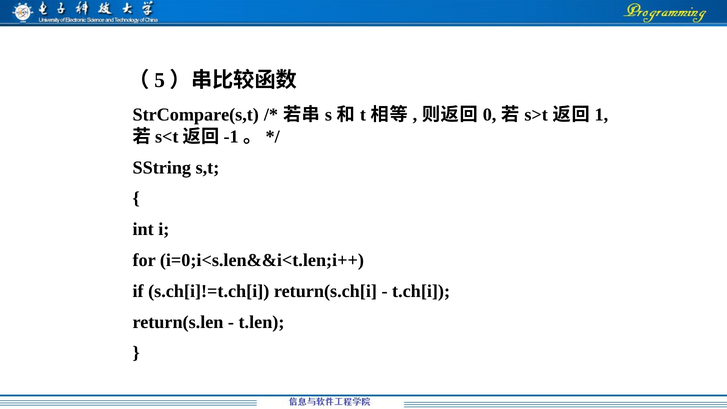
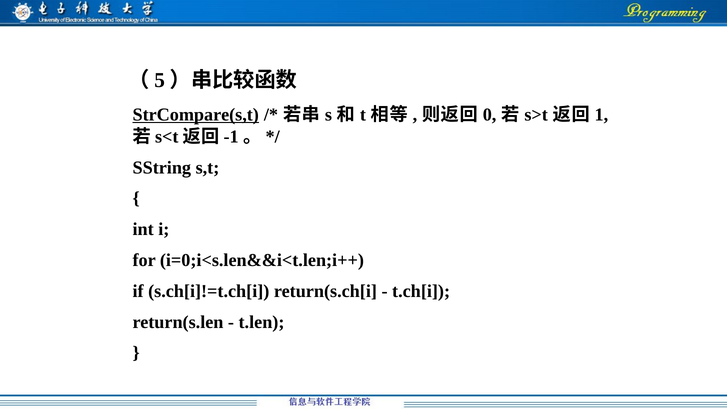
StrCompare(s,t underline: none -> present
